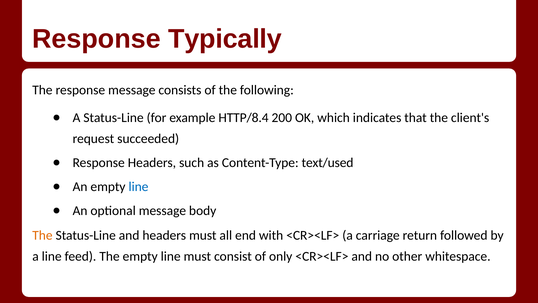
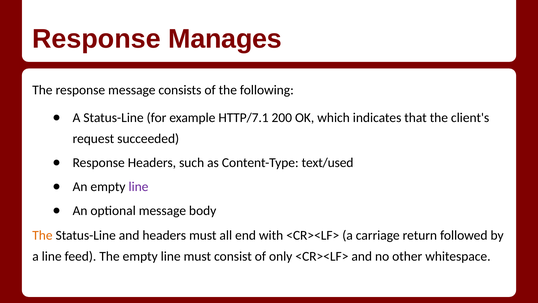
Typically: Typically -> Manages
HTTP/8.4: HTTP/8.4 -> HTTP/7.1
line at (138, 186) colour: blue -> purple
